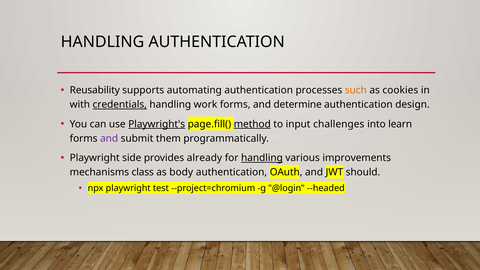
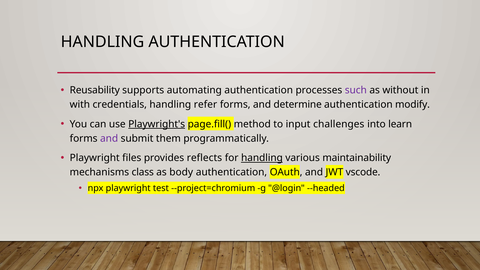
such colour: orange -> purple
cookies: cookies -> without
credentials underline: present -> none
work: work -> refer
design: design -> modify
method underline: present -> none
side: side -> files
already: already -> reflects
improvements: improvements -> maintainability
should: should -> vscode
